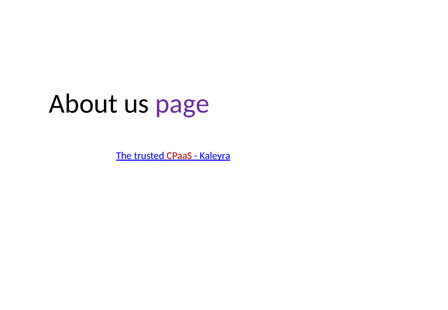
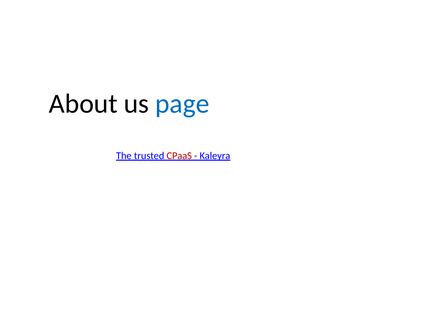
page colour: purple -> blue
